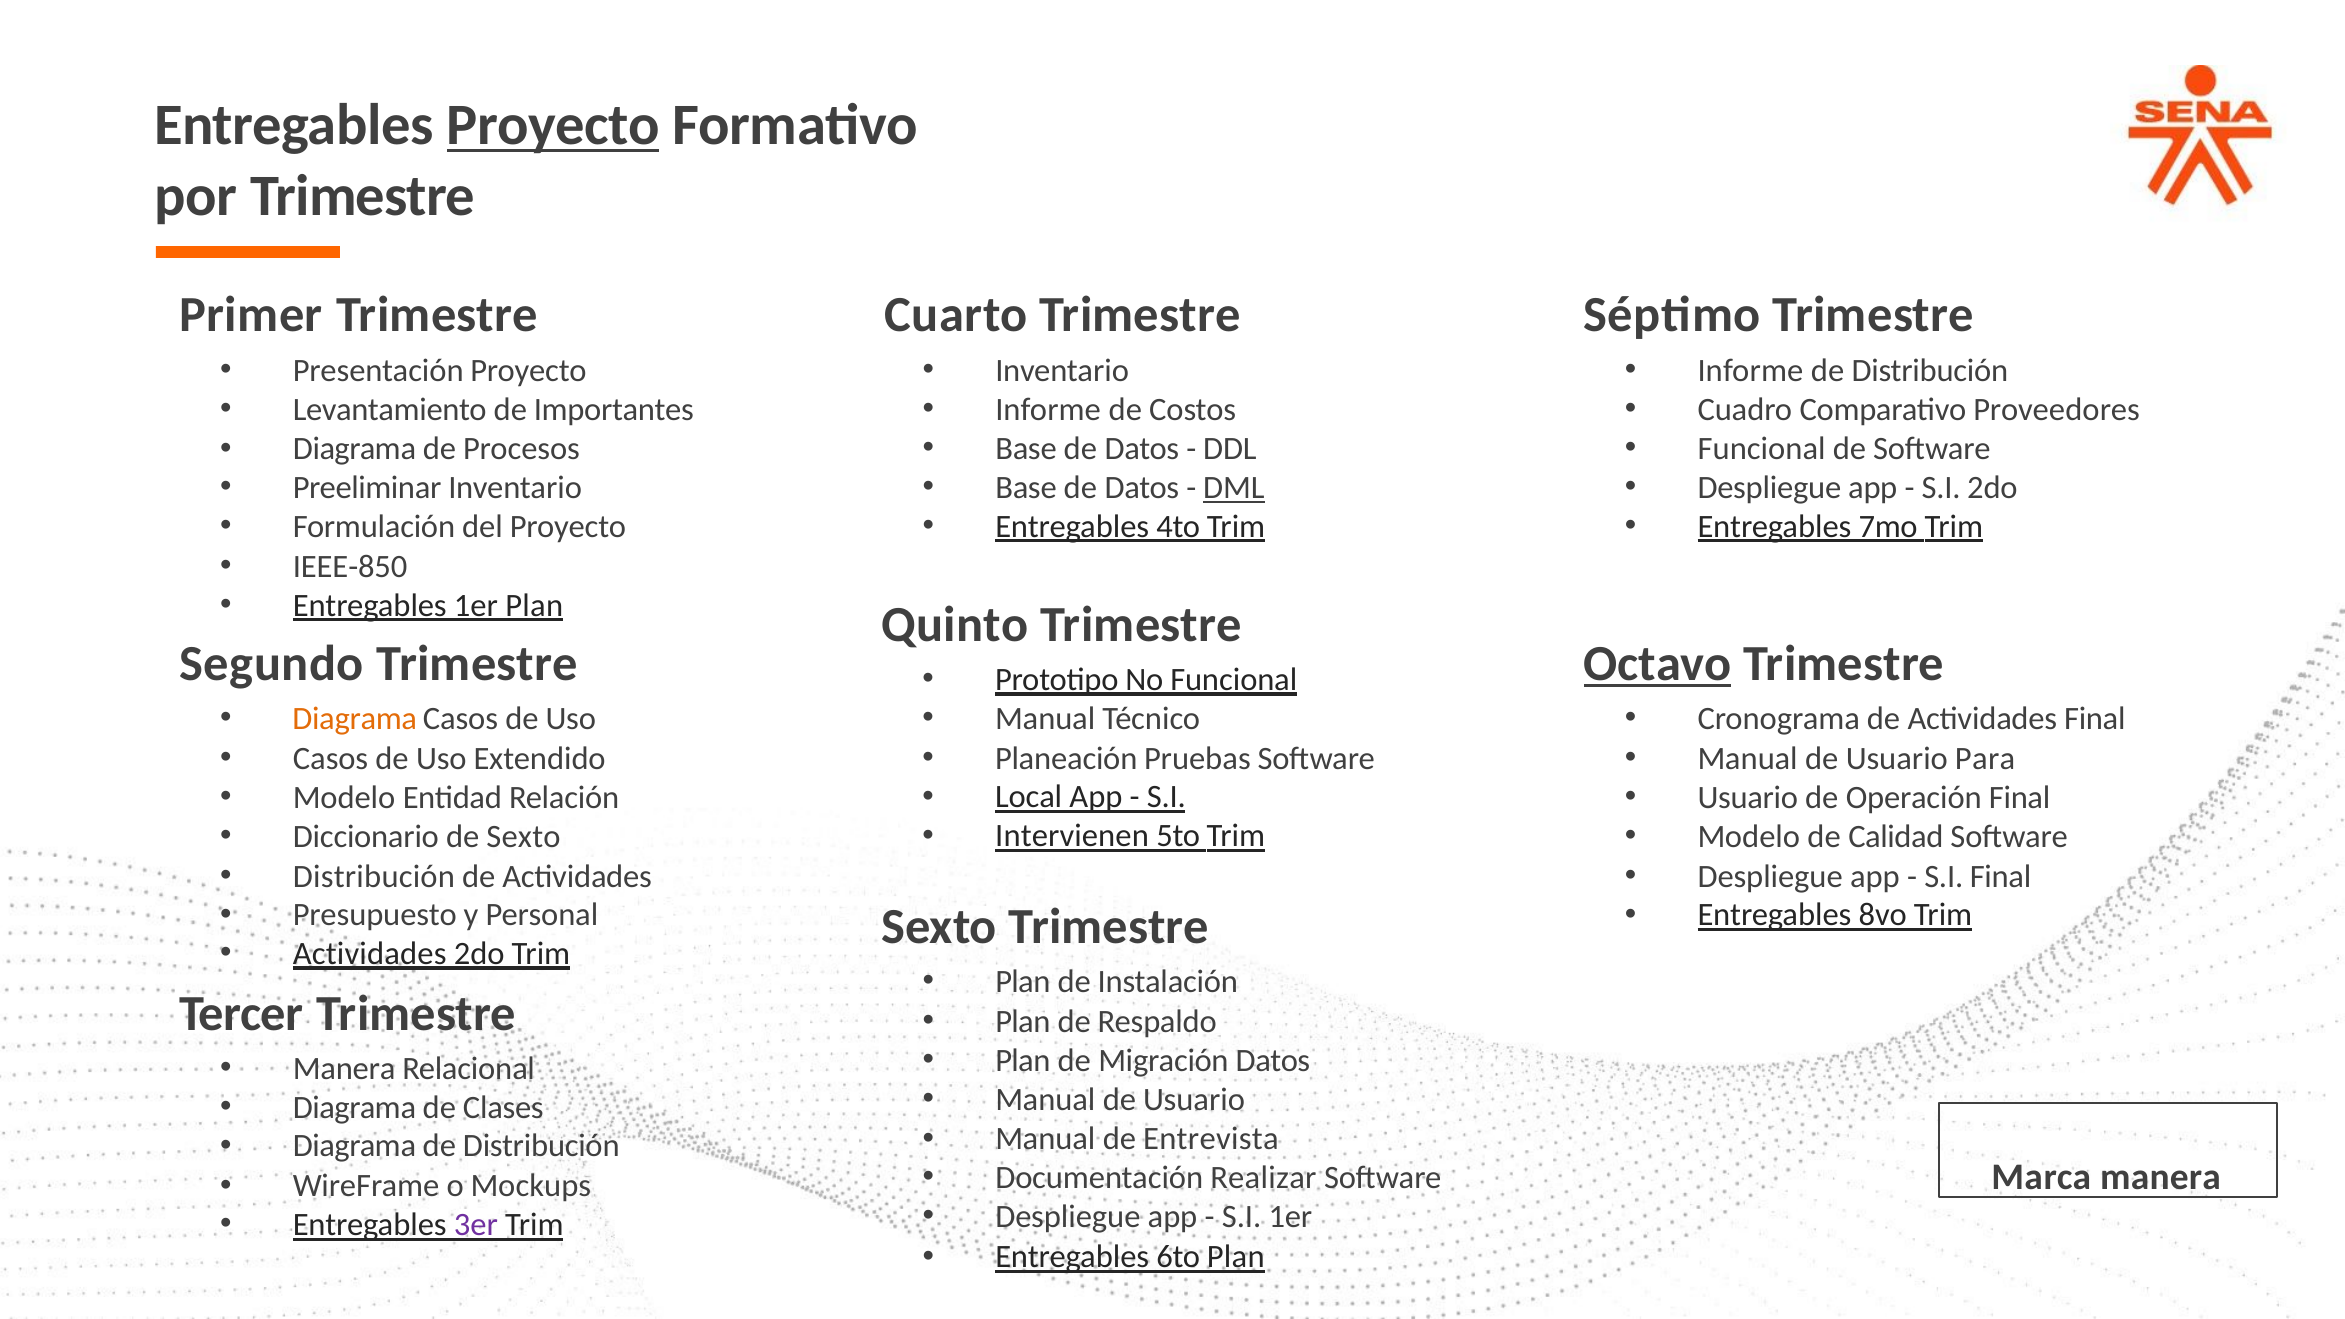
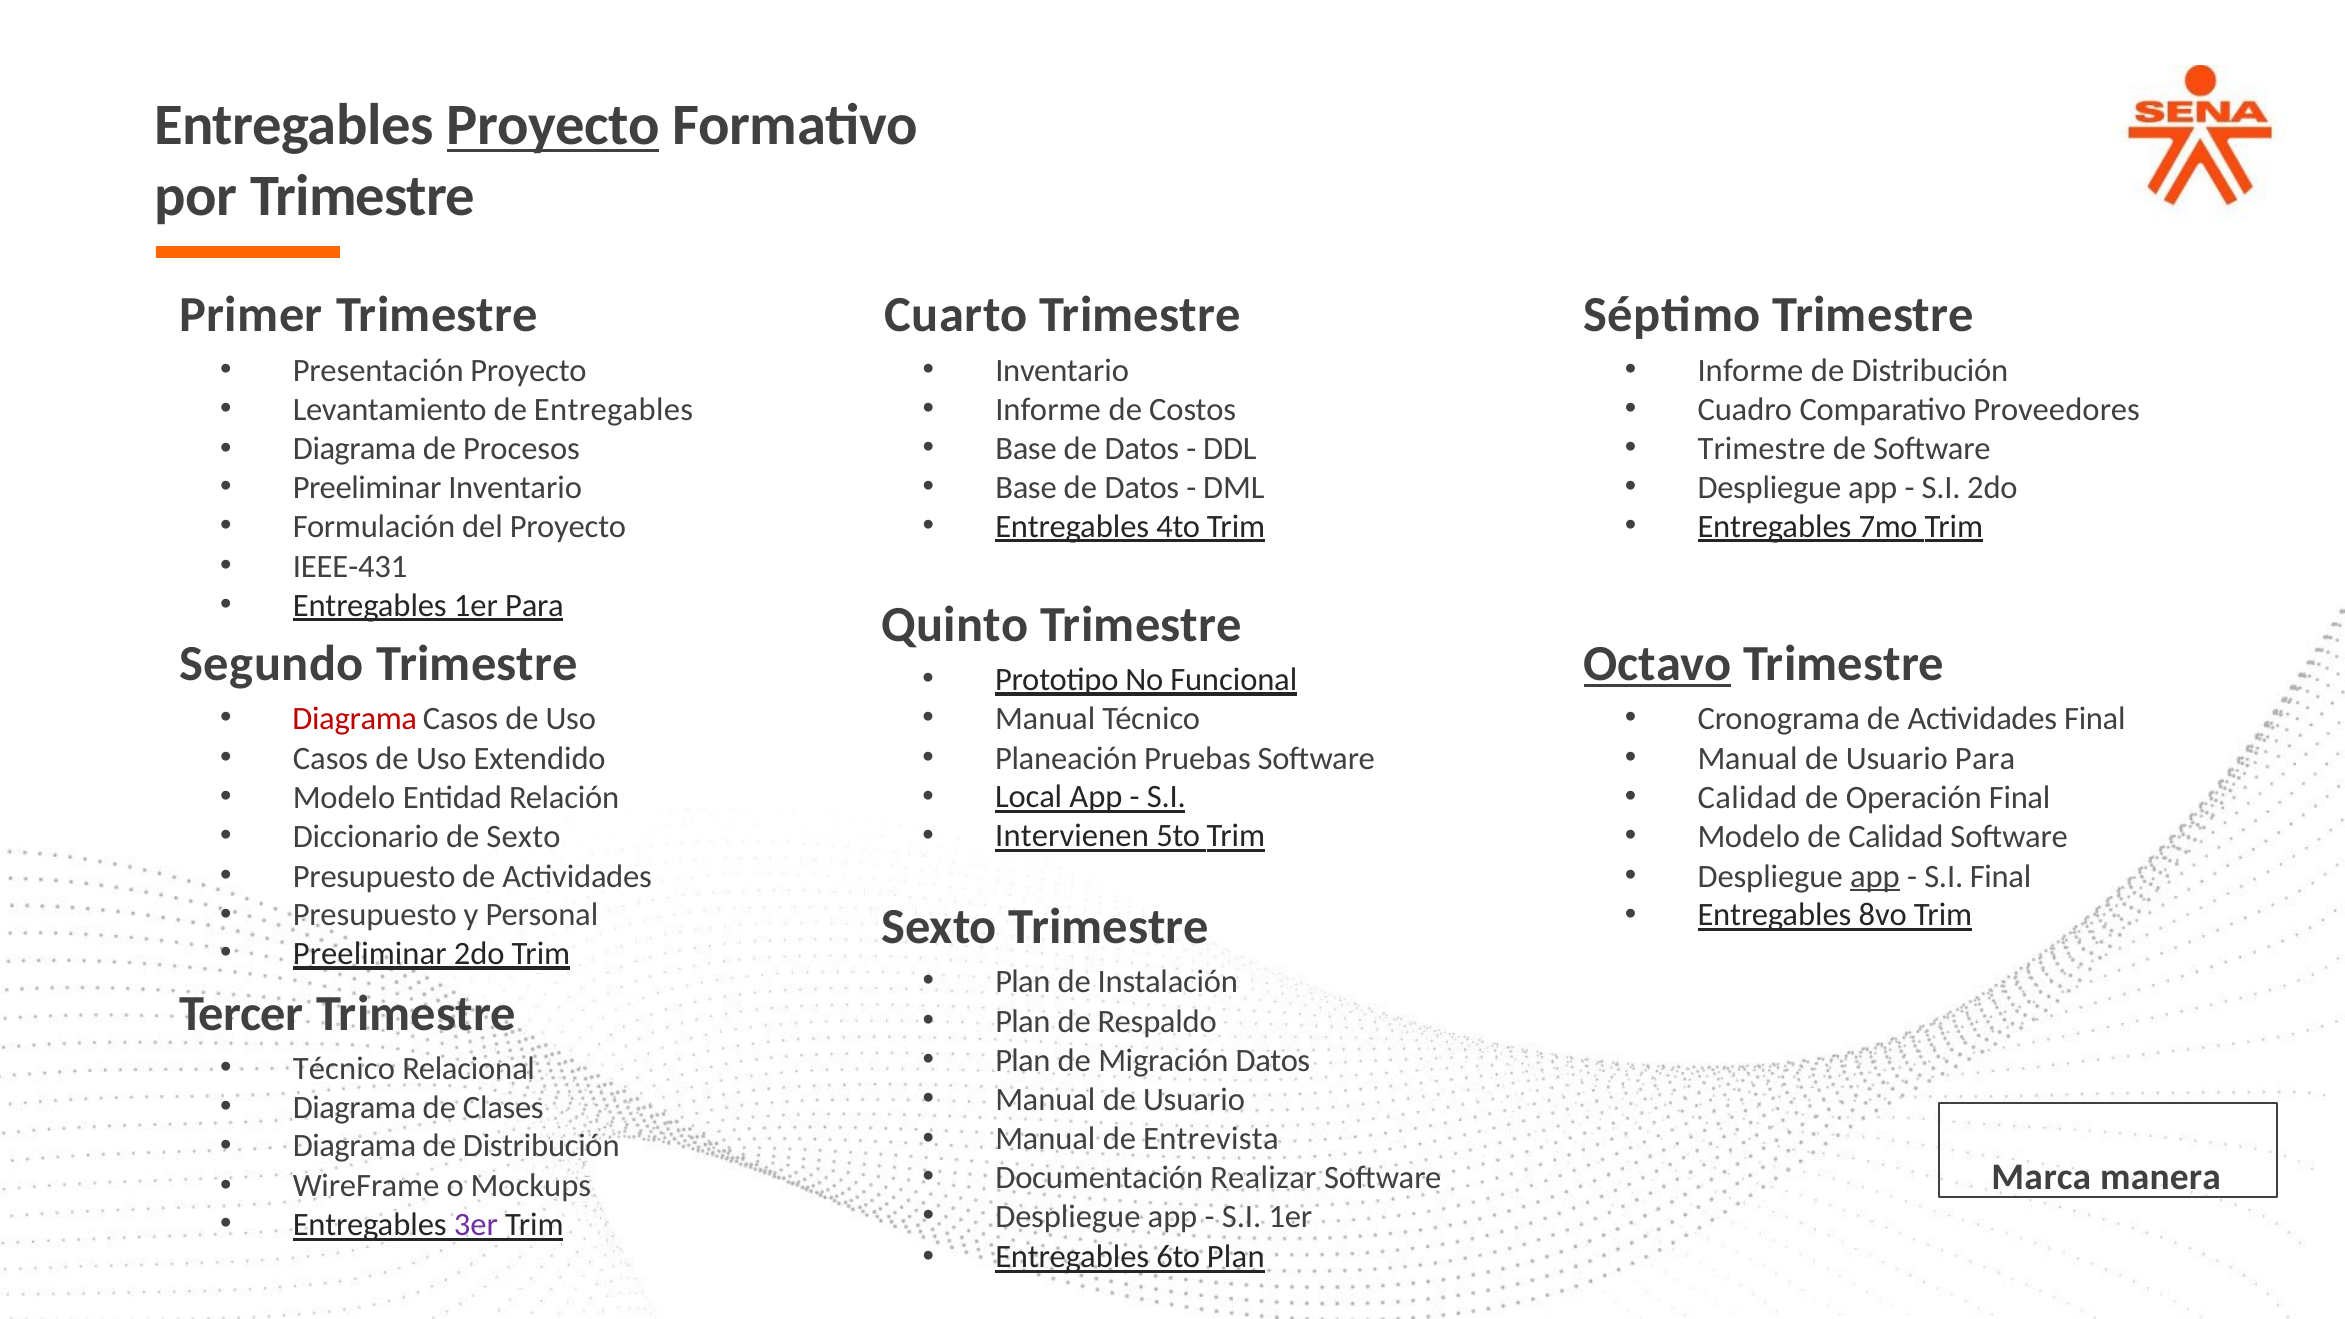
de Importantes: Importantes -> Entregables
Funcional at (1762, 449): Funcional -> Trimestre
DML underline: present -> none
IEEE-850: IEEE-850 -> IEEE-431
1er Plan: Plan -> Para
Diagrama at (355, 719) colour: orange -> red
Usuario at (1748, 798): Usuario -> Calidad
Distribución at (374, 876): Distribución -> Presupuesto
app at (1875, 876) underline: none -> present
Actividades at (370, 954): Actividades -> Preeliminar
Manera at (344, 1069): Manera -> Técnico
